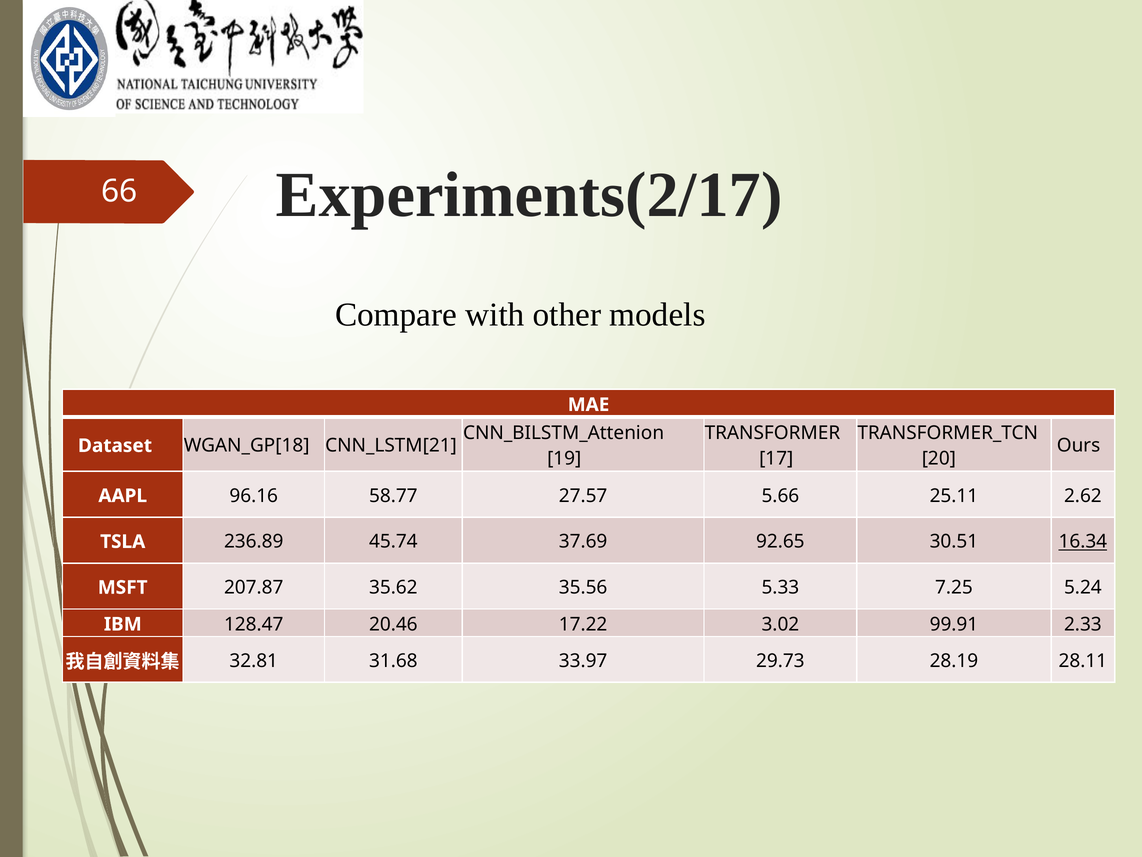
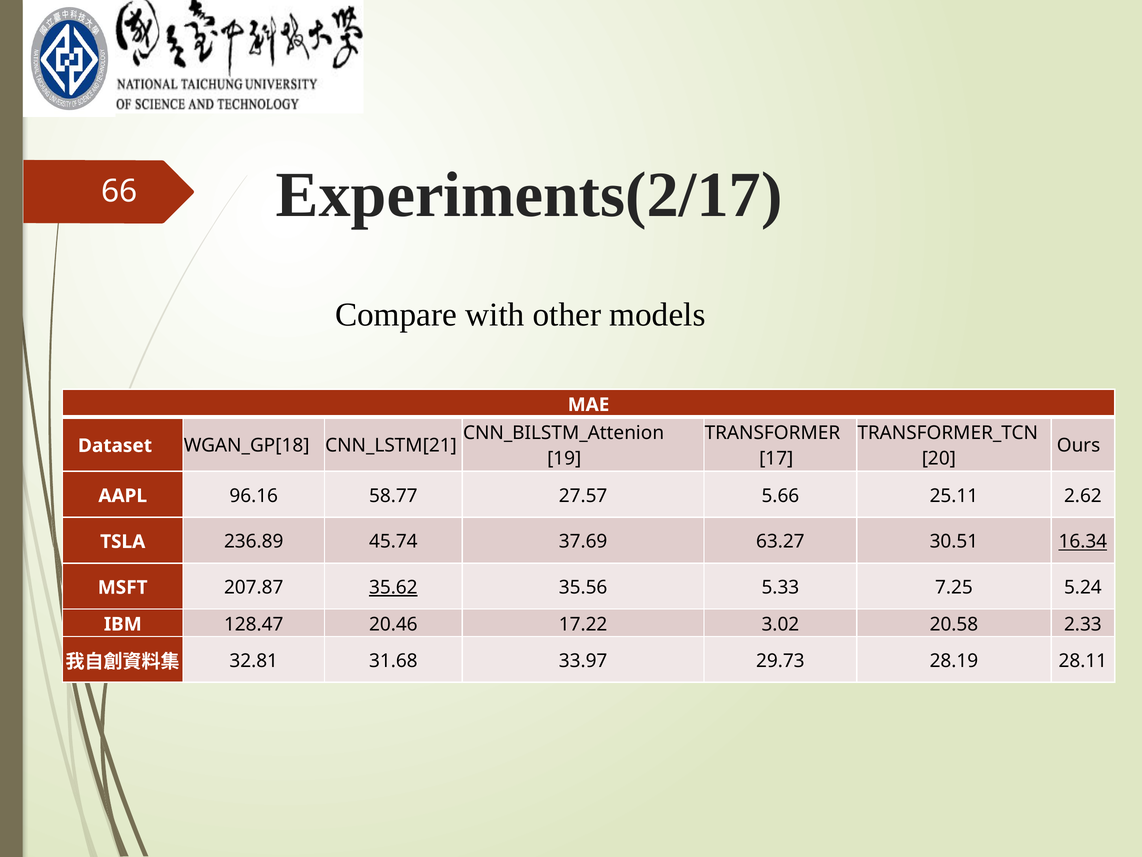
92.65: 92.65 -> 63.27
35.62 underline: none -> present
99.91: 99.91 -> 20.58
